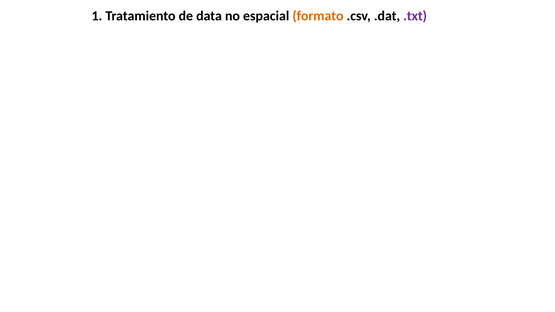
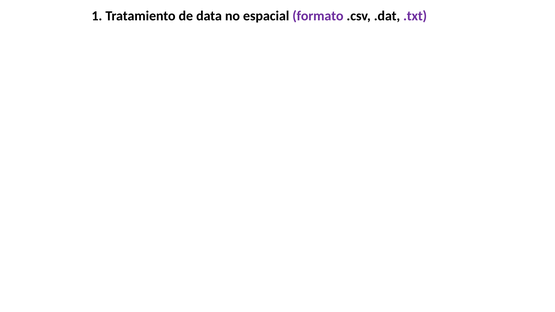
formato colour: orange -> purple
